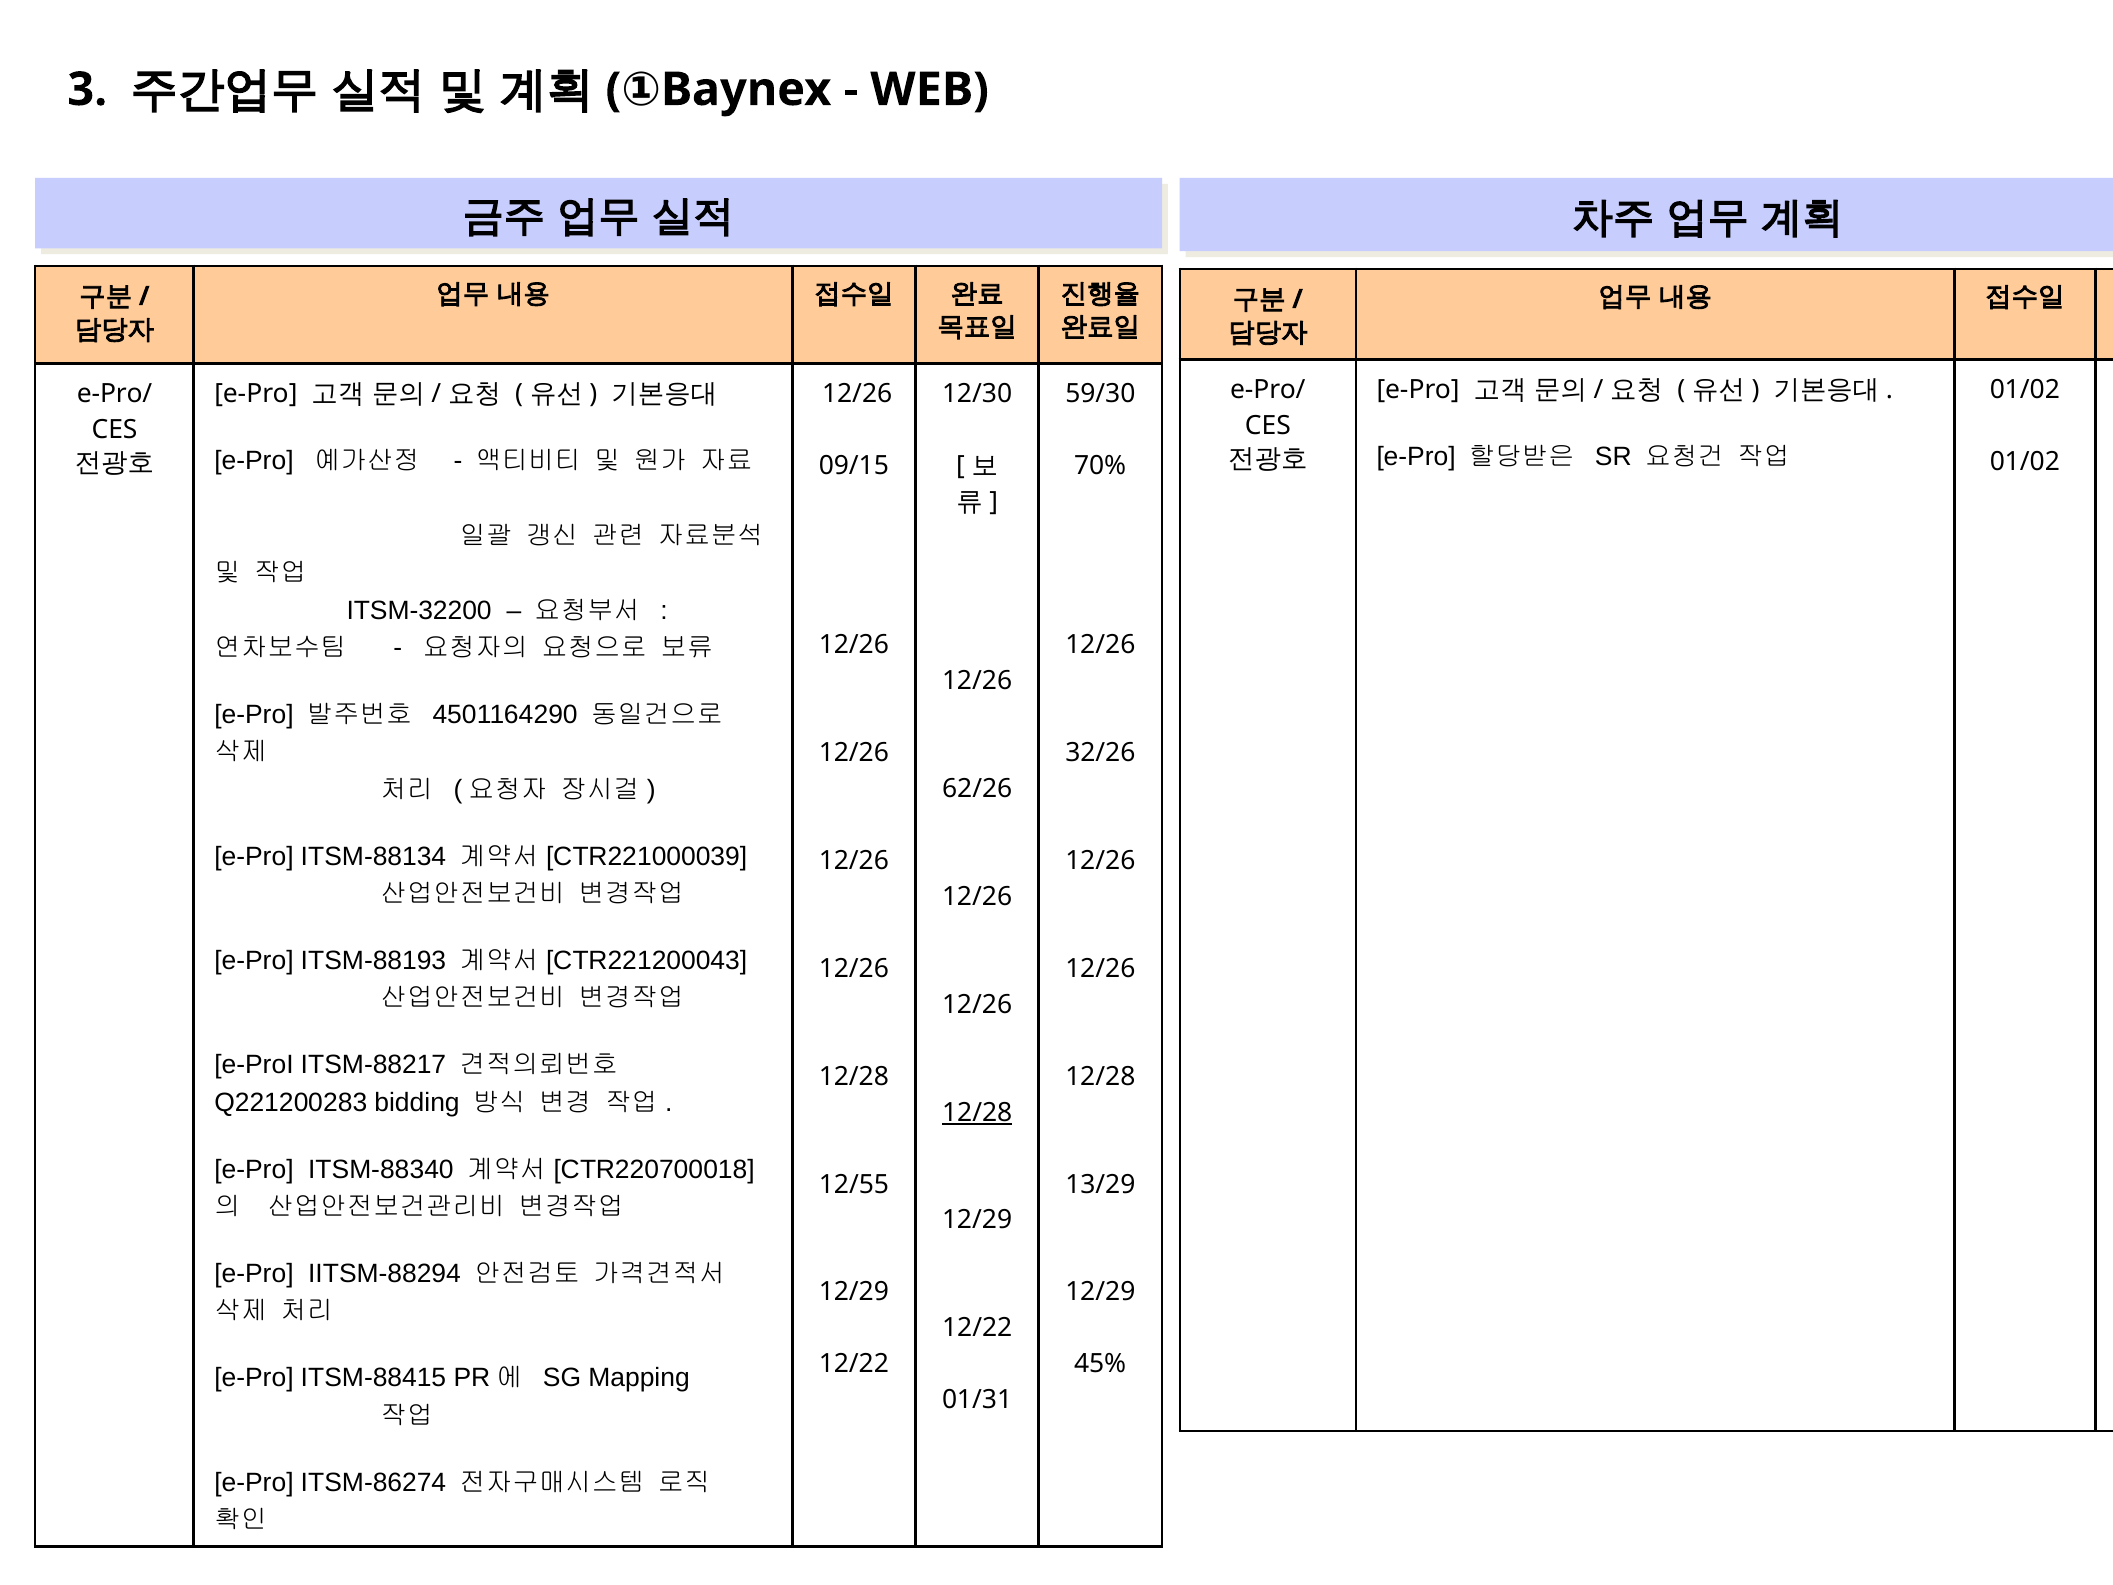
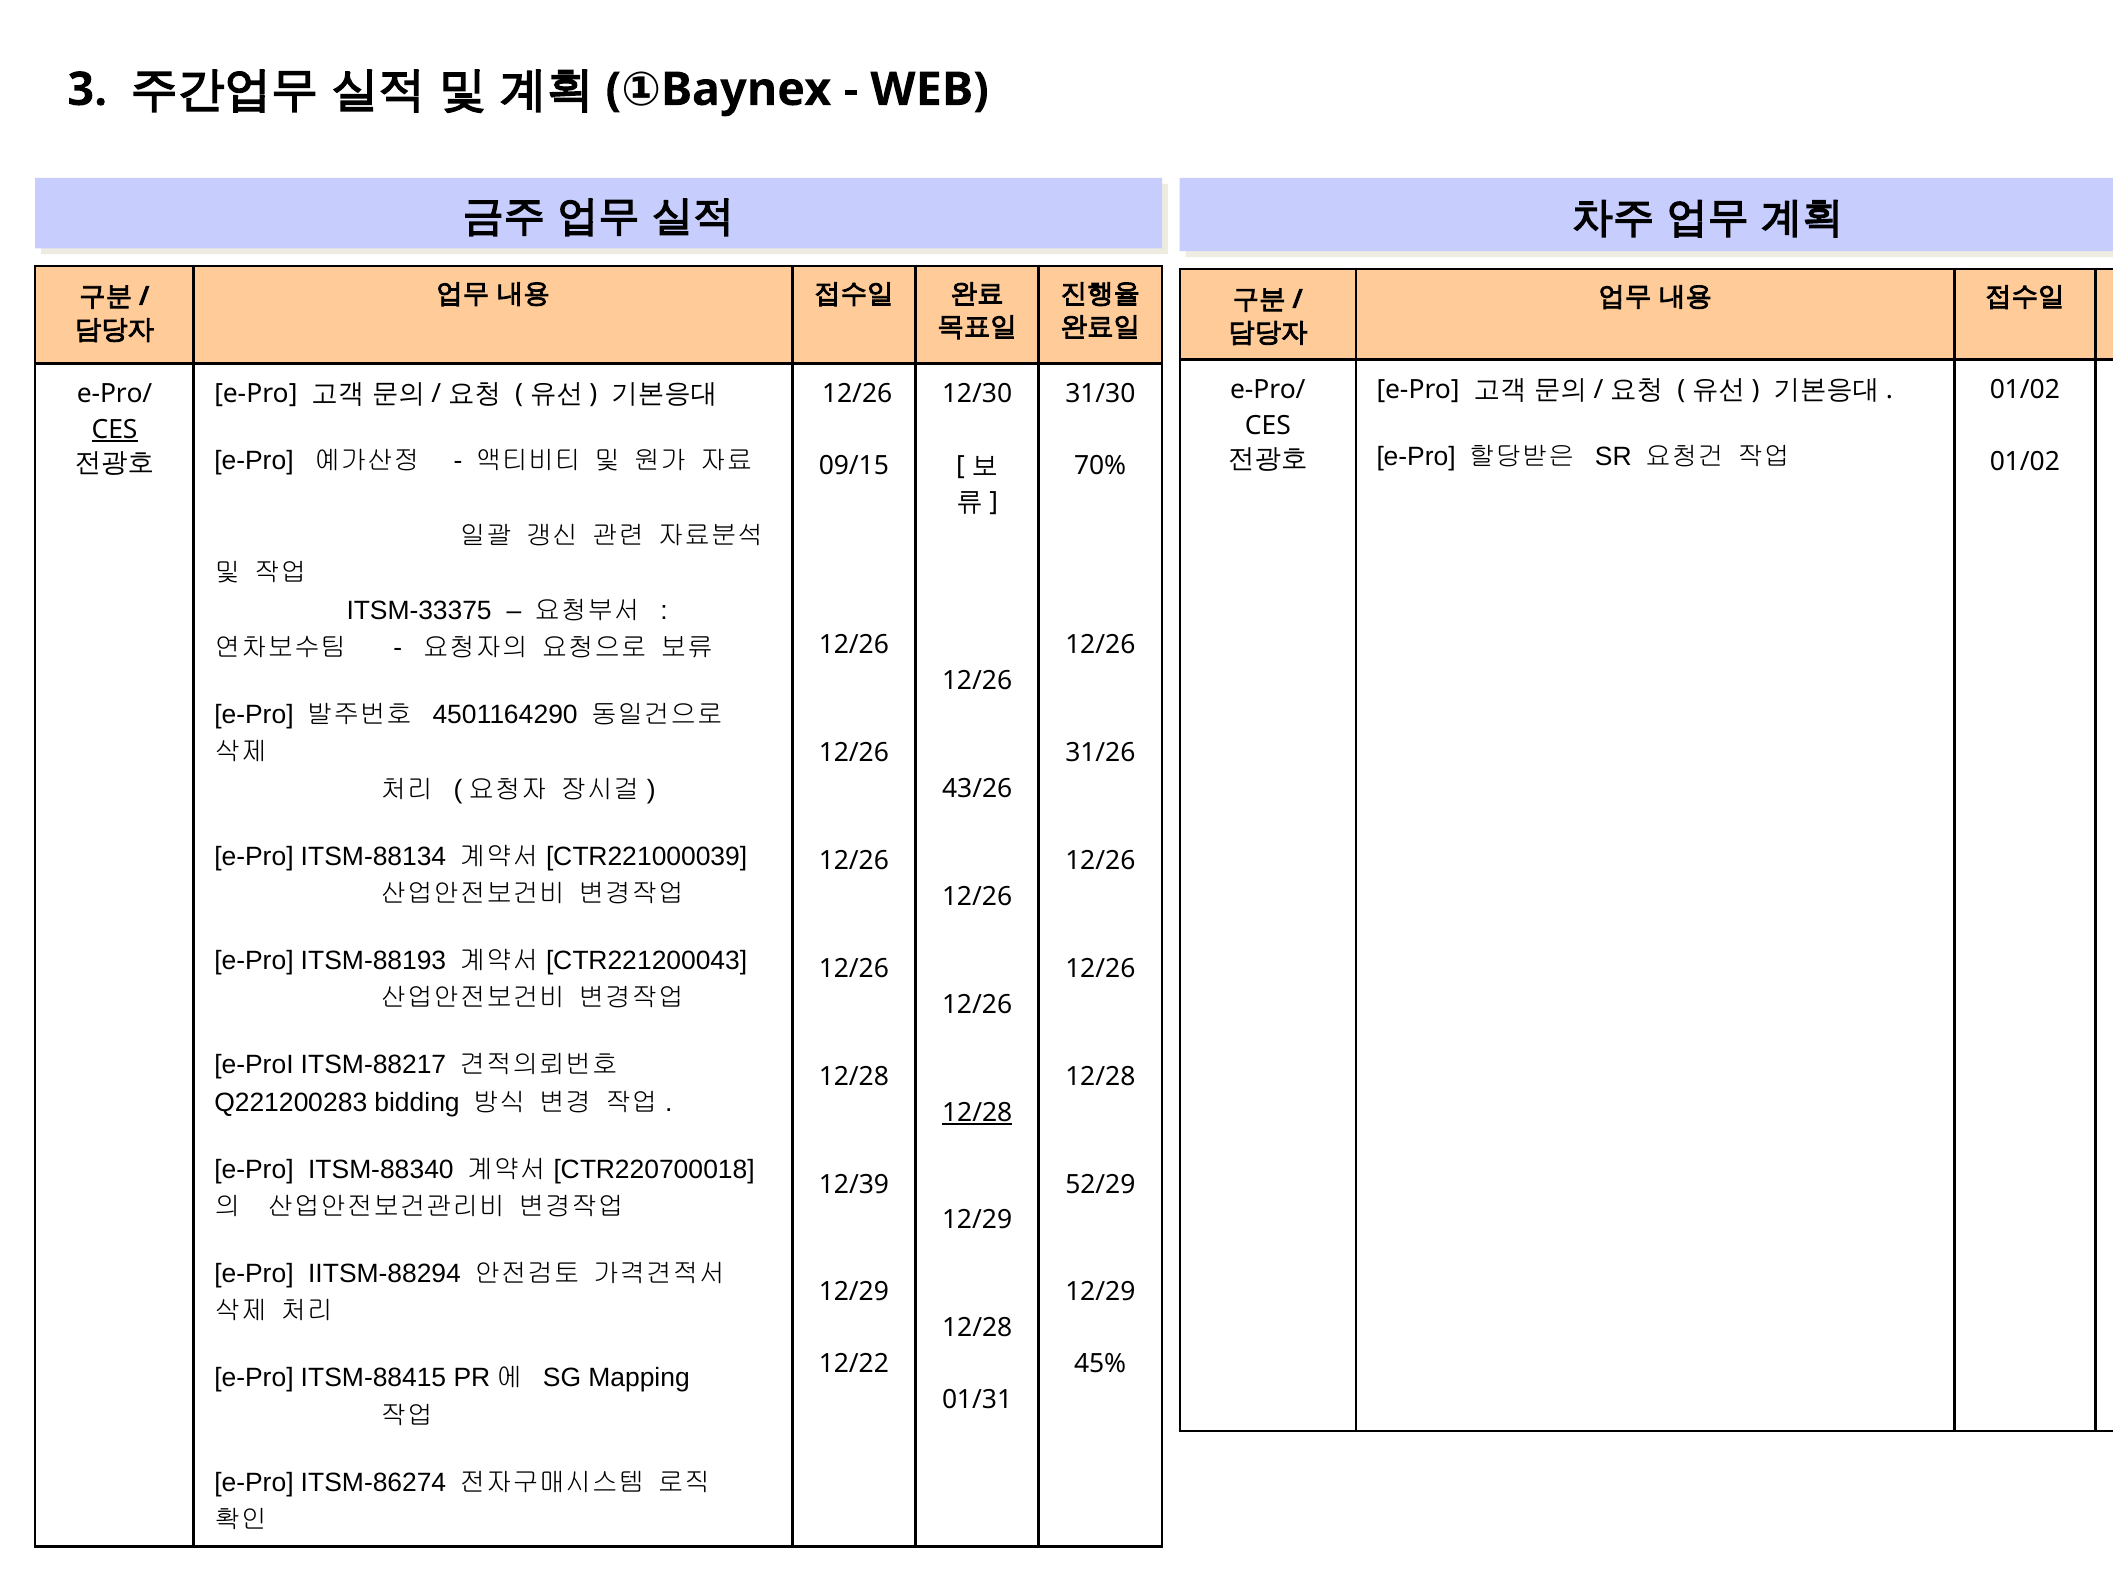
59/30: 59/30 -> 31/30
CES at (115, 429) underline: none -> present
ITSM-32200: ITSM-32200 -> ITSM-33375
32/26: 32/26 -> 31/26
62/26: 62/26 -> 43/26
12/55: 12/55 -> 12/39
13/29: 13/29 -> 52/29
12/22 at (977, 1328): 12/22 -> 12/28
